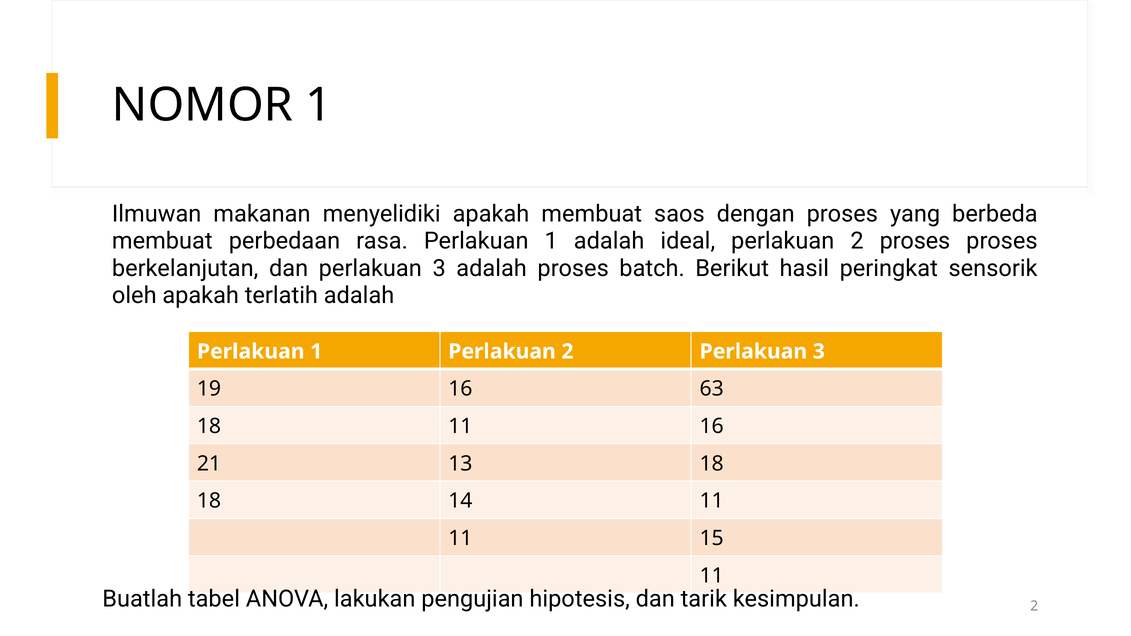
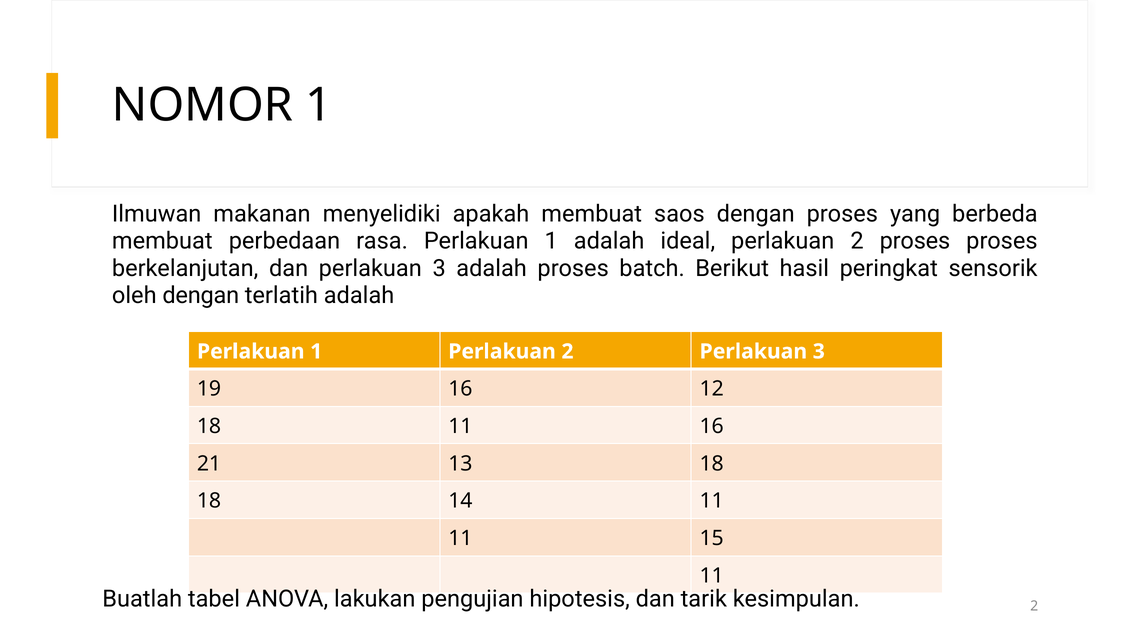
oleh apakah: apakah -> dengan
63: 63 -> 12
